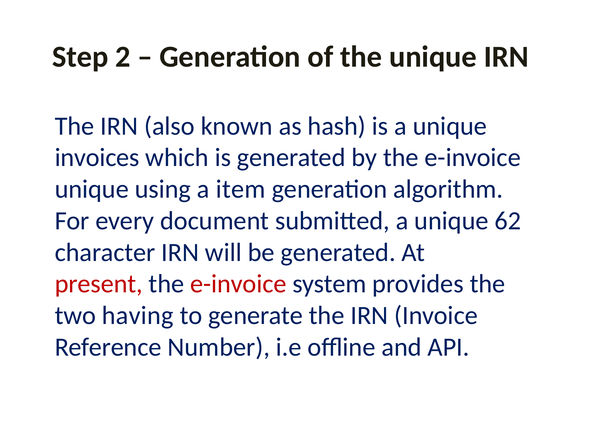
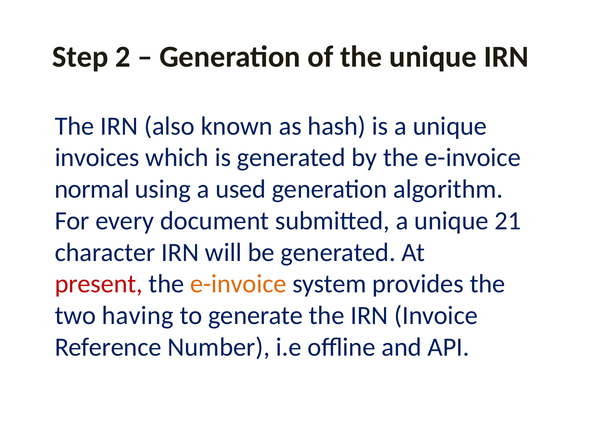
unique at (92, 189): unique -> normal
item: item -> used
62: 62 -> 21
e-invoice at (238, 283) colour: red -> orange
